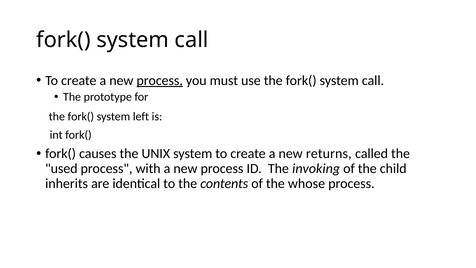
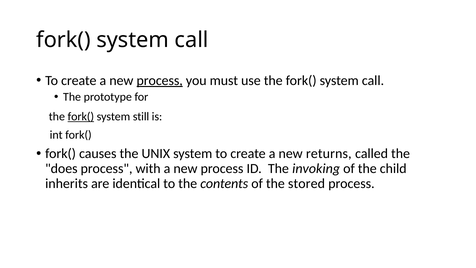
fork( at (81, 116) underline: none -> present
left: left -> still
used: used -> does
whose: whose -> stored
